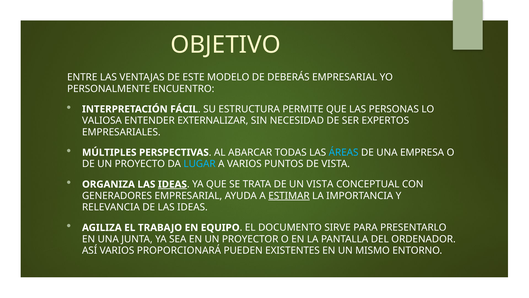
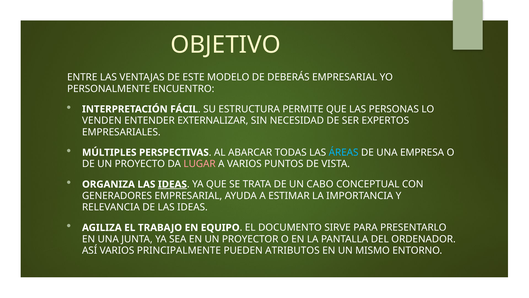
VALIOSA: VALIOSA -> VENDEN
LUGAR colour: light blue -> pink
UN VISTA: VISTA -> CABO
ESTIMAR underline: present -> none
PROPORCIONARÁ: PROPORCIONARÁ -> PRINCIPALMENTE
EXISTENTES: EXISTENTES -> ATRIBUTOS
